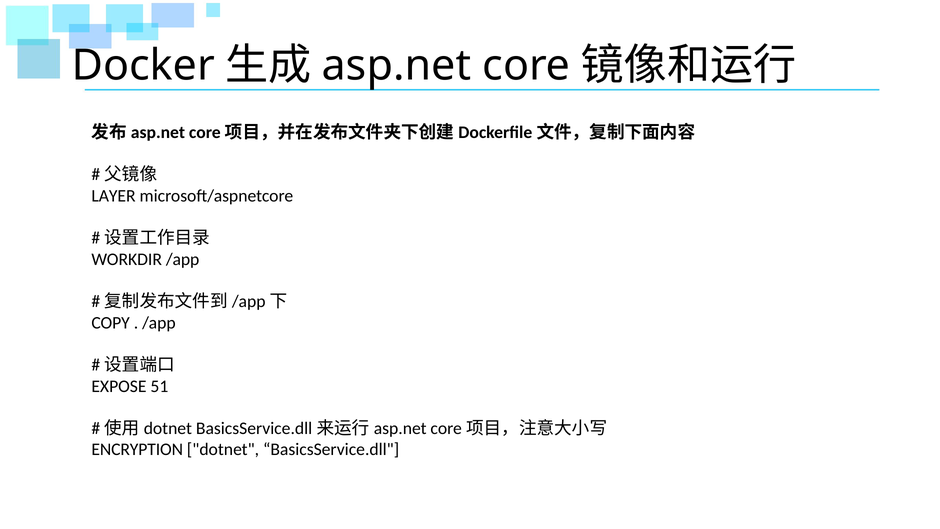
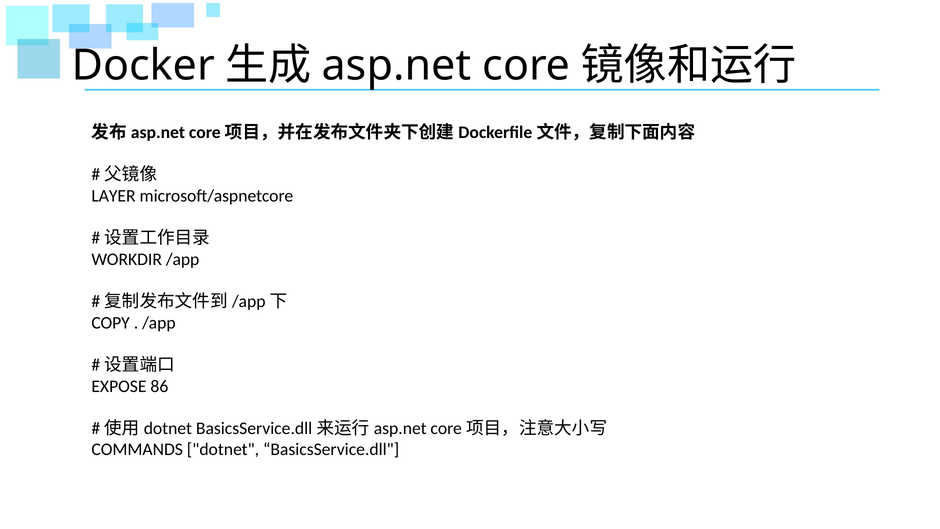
51: 51 -> 86
ENCRYPTION: ENCRYPTION -> COMMANDS
